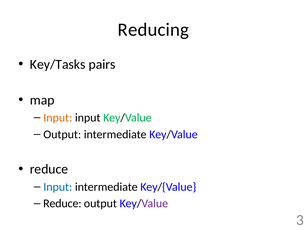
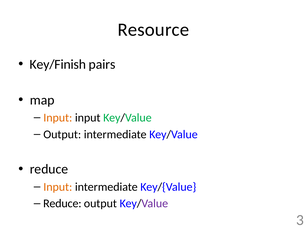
Reducing: Reducing -> Resource
Key/Tasks: Key/Tasks -> Key/Finish
Input at (58, 187) colour: blue -> orange
